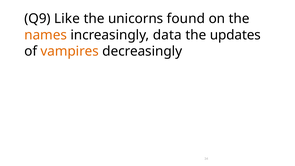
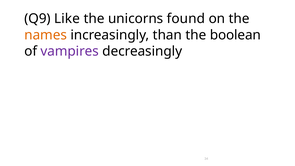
data: data -> than
updates: updates -> boolean
vampires colour: orange -> purple
